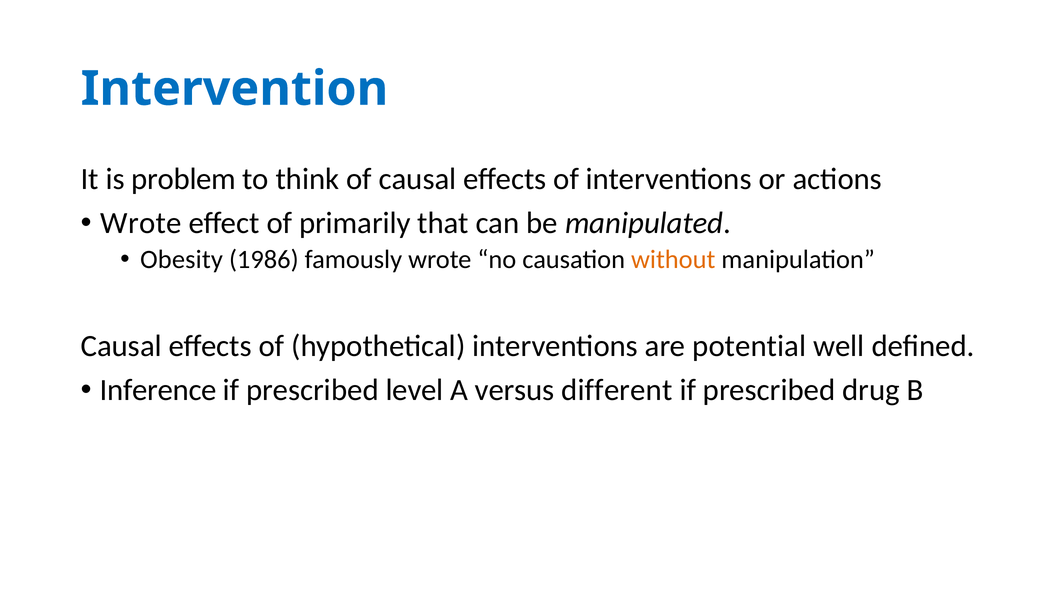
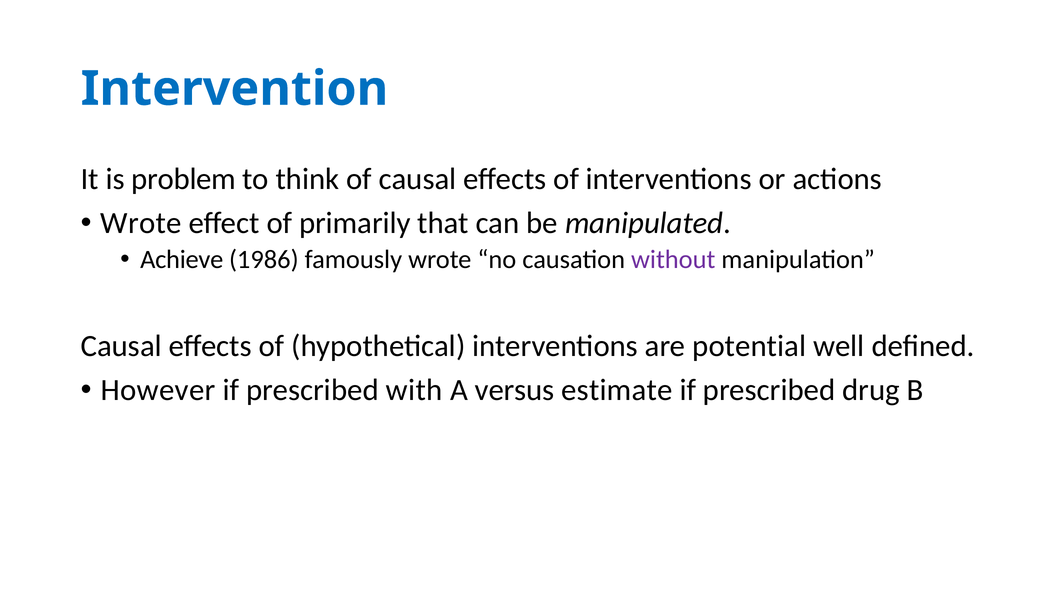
Obesity: Obesity -> Achieve
without colour: orange -> purple
Inference: Inference -> However
level: level -> with
different: different -> estimate
